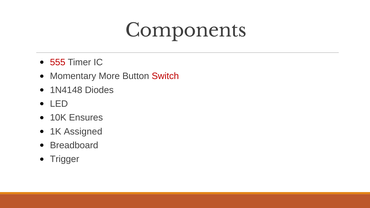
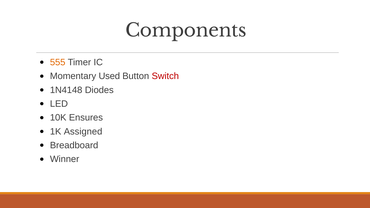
555 colour: red -> orange
More: More -> Used
Trigger: Trigger -> Winner
